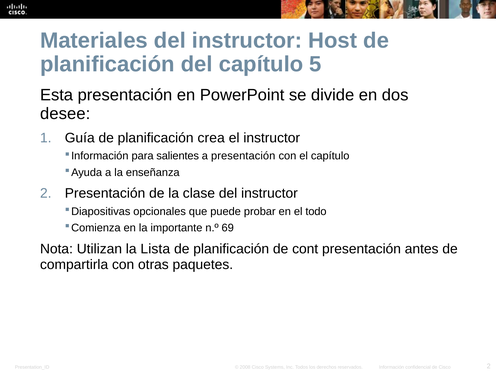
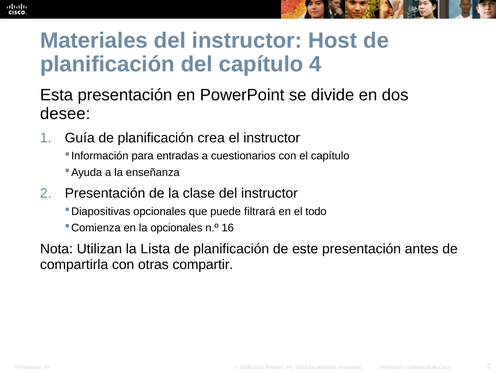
5: 5 -> 4
salientes: salientes -> entradas
a presentación: presentación -> cuestionarios
probar: probar -> filtrará
la importante: importante -> opcionales
69: 69 -> 16
cont: cont -> este
paquetes: paquetes -> compartir
